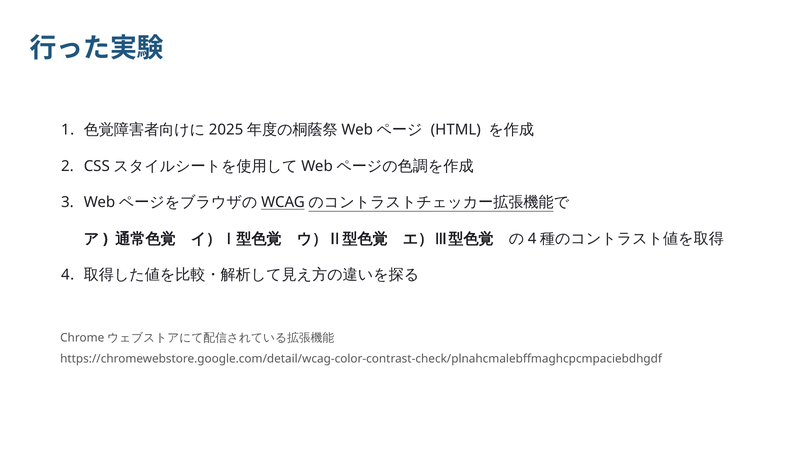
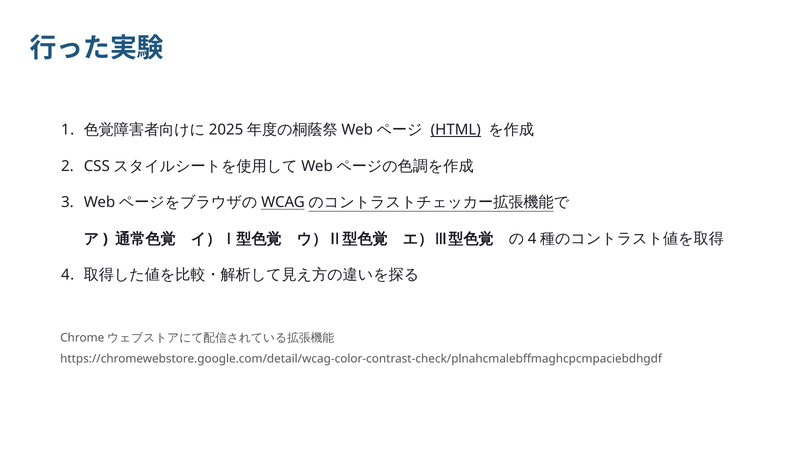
HTML underline: none -> present
